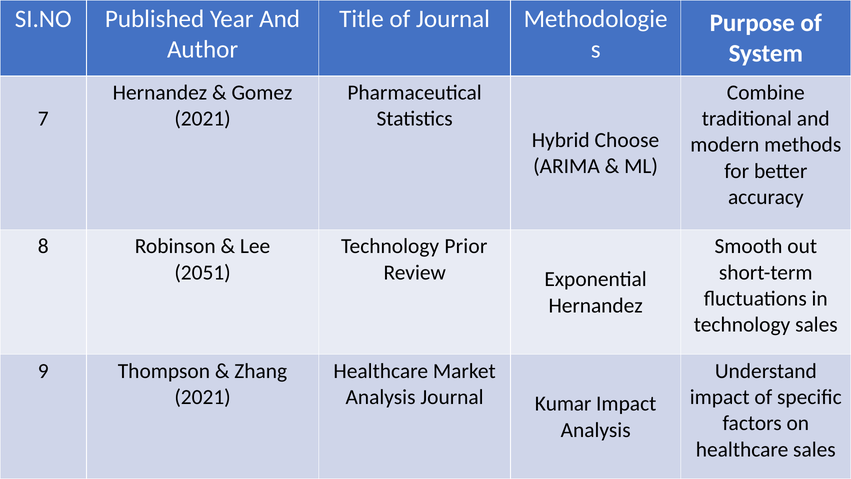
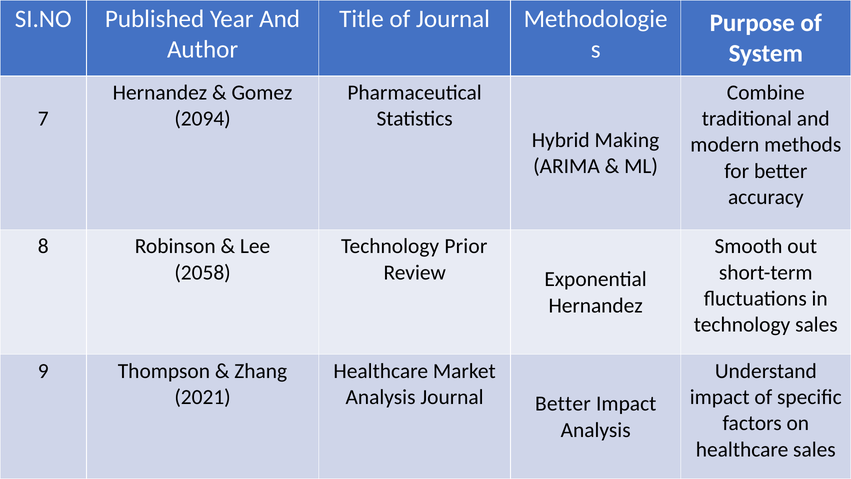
2021 at (203, 119): 2021 -> 2094
Choose: Choose -> Making
2051: 2051 -> 2058
Journal Kumar: Kumar -> Better
